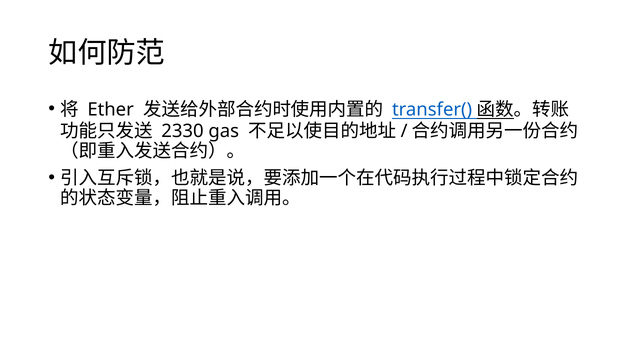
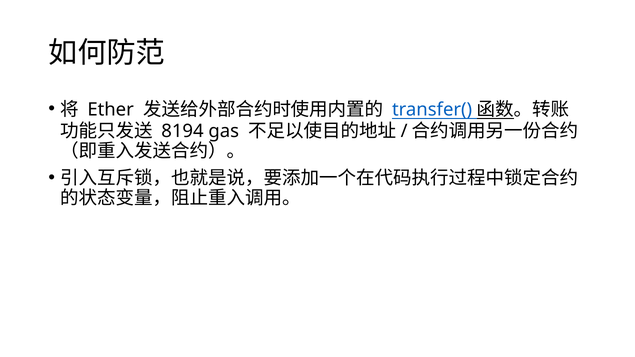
2330: 2330 -> 8194
